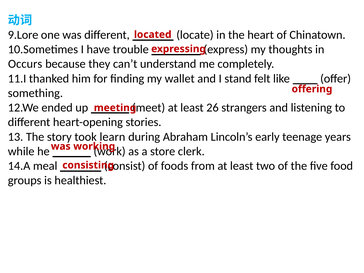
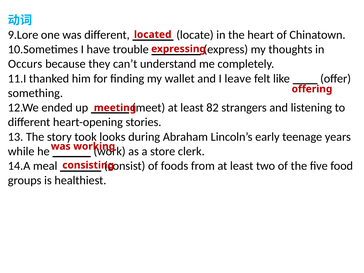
stand: stand -> leave
26: 26 -> 82
learn: learn -> looks
